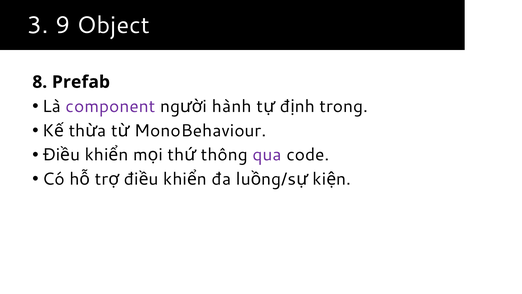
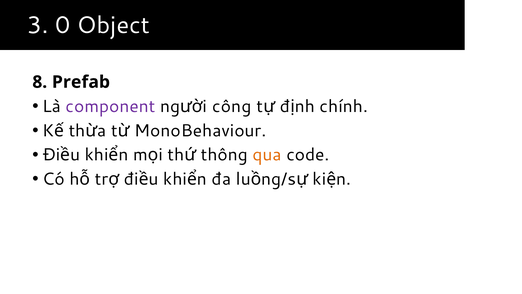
9: 9 -> 0
hành: hành -> công
trong: trong -> chính
qua colour: purple -> orange
